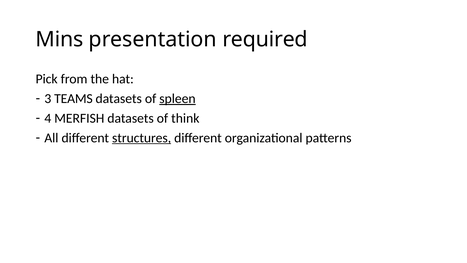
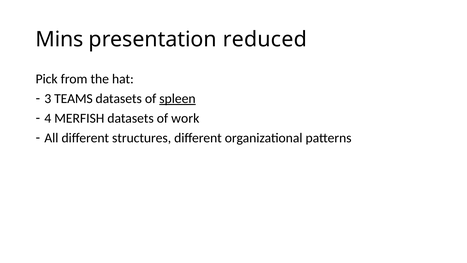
required: required -> reduced
think: think -> work
structures underline: present -> none
